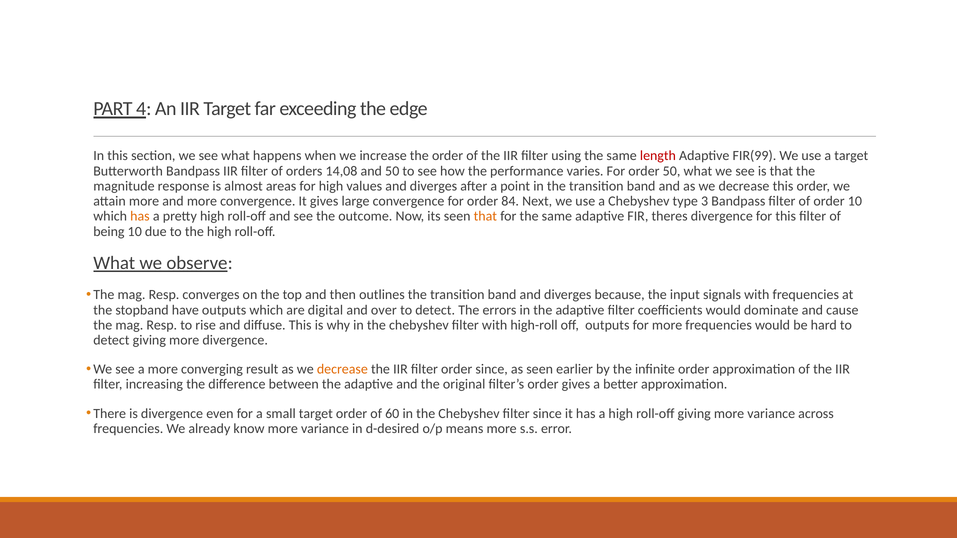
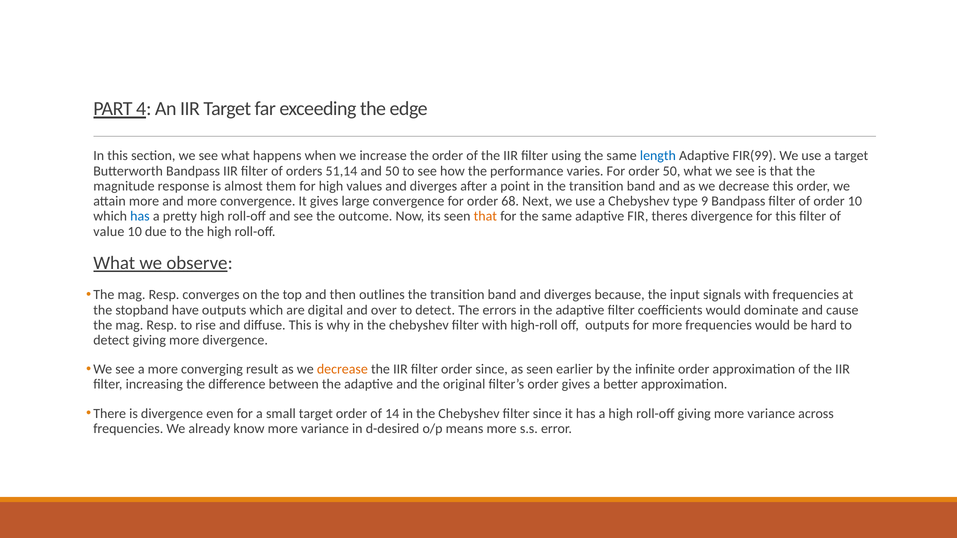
length colour: red -> blue
14,08: 14,08 -> 51,14
areas: areas -> them
84: 84 -> 68
3: 3 -> 9
has at (140, 216) colour: orange -> blue
being: being -> value
60: 60 -> 14
